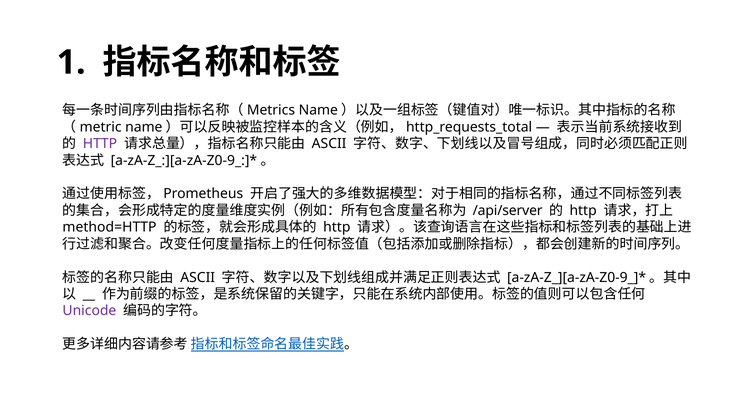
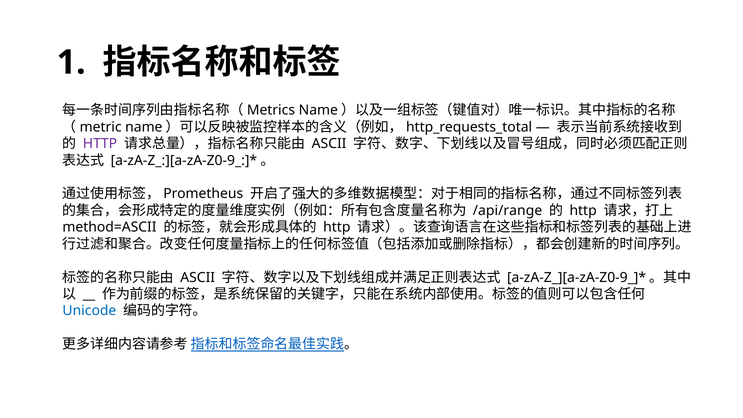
/api/server: /api/server -> /api/range
method=HTTP: method=HTTP -> method=ASCII
Unicode colour: purple -> blue
